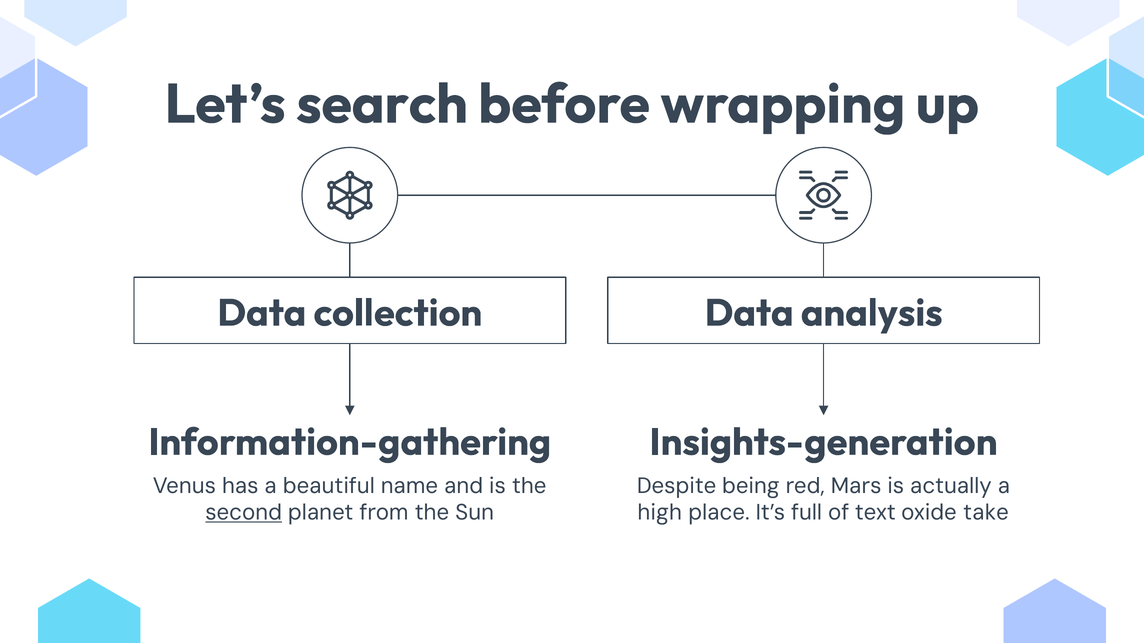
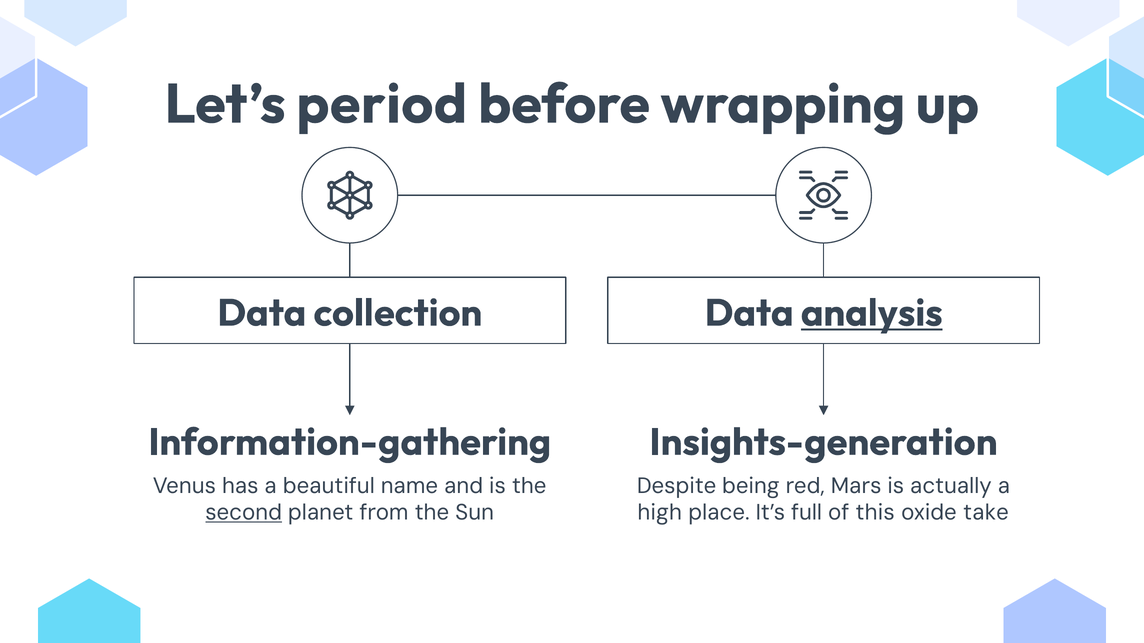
search: search -> period
analysis underline: none -> present
text: text -> this
